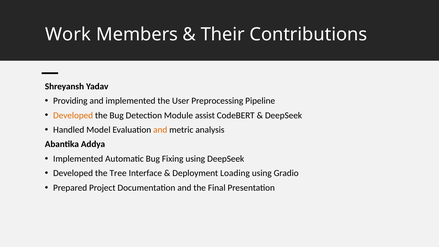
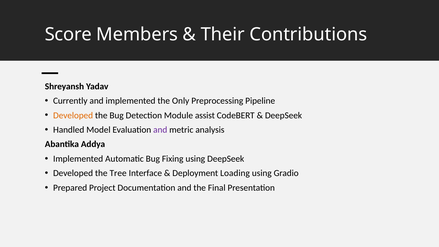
Work: Work -> Score
Providing: Providing -> Currently
User: User -> Only
and at (160, 130) colour: orange -> purple
